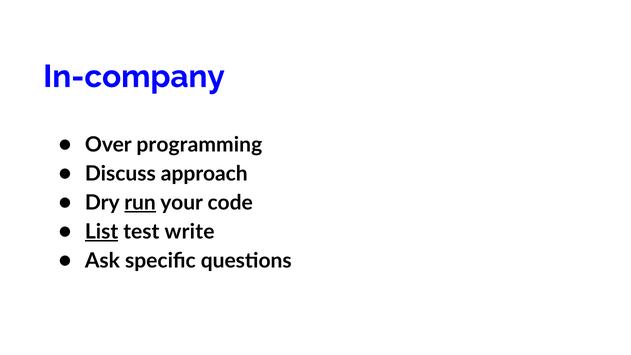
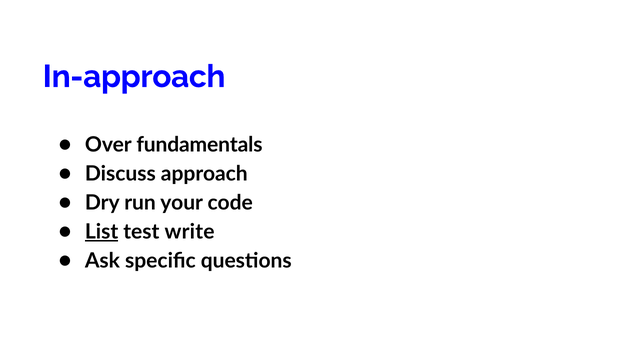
In-company: In-company -> In-approach
programming: programming -> fundamentals
run underline: present -> none
